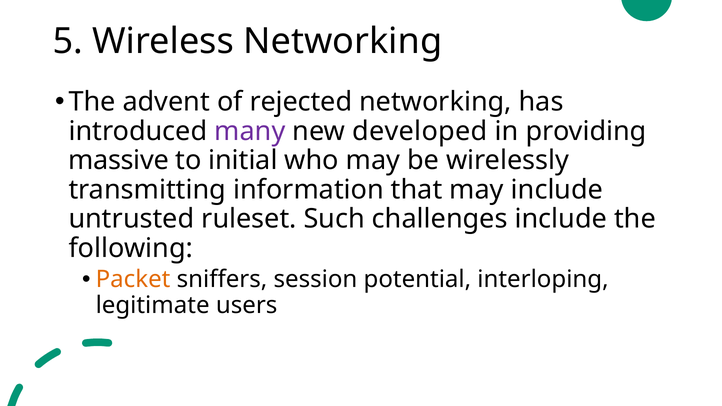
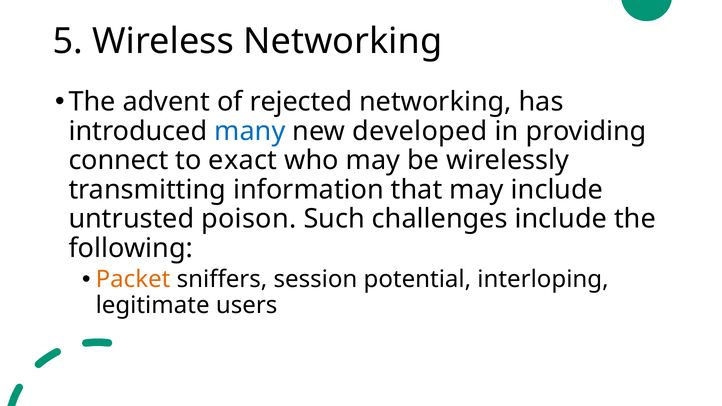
many colour: purple -> blue
massive: massive -> connect
initial: initial -> exact
ruleset: ruleset -> poison
